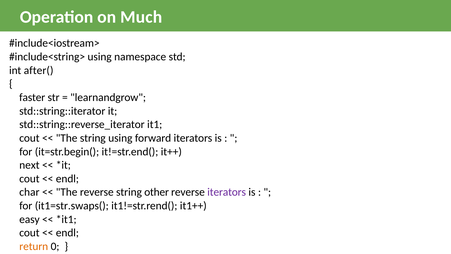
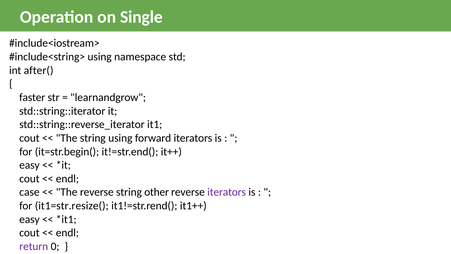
Much: Much -> Single
next at (29, 165): next -> easy
char: char -> case
it1=str.swaps(: it1=str.swaps( -> it1=str.resize(
return colour: orange -> purple
